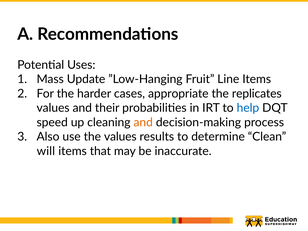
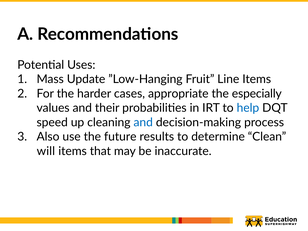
replicates: replicates -> especially
and at (143, 122) colour: orange -> blue
the values: values -> future
